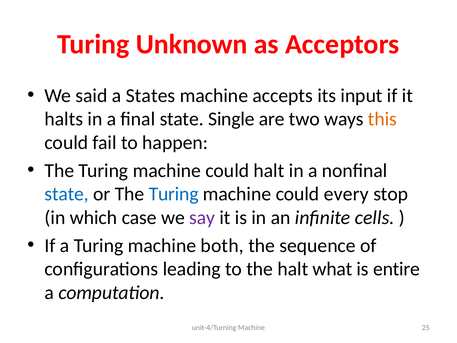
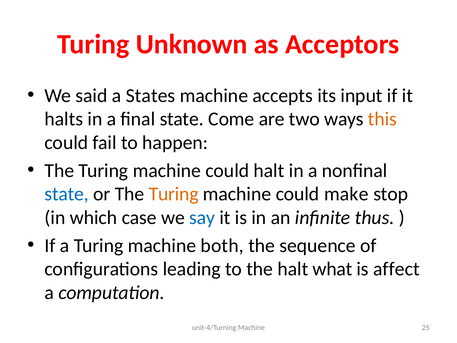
Single: Single -> Come
Turing at (174, 194) colour: blue -> orange
every: every -> make
say colour: purple -> blue
cells: cells -> thus
entire: entire -> affect
